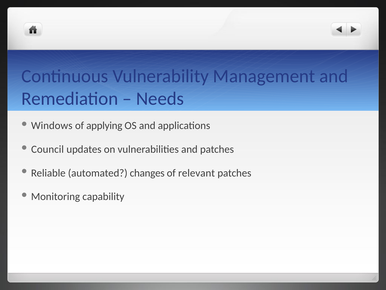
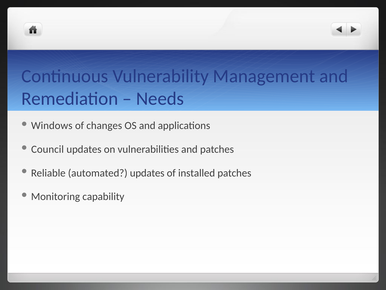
applying: applying -> changes
automated changes: changes -> updates
relevant: relevant -> installed
